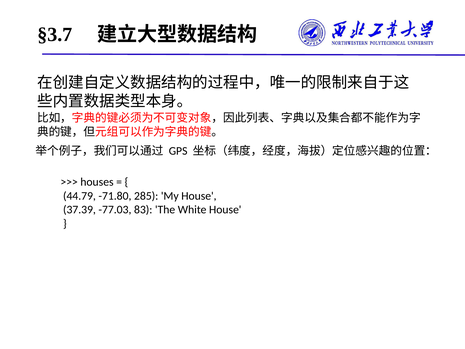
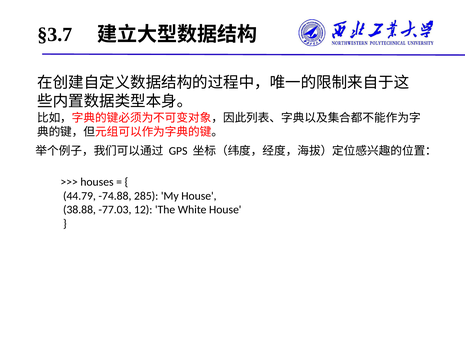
-71.80: -71.80 -> -74.88
37.39: 37.39 -> 38.88
83: 83 -> 12
